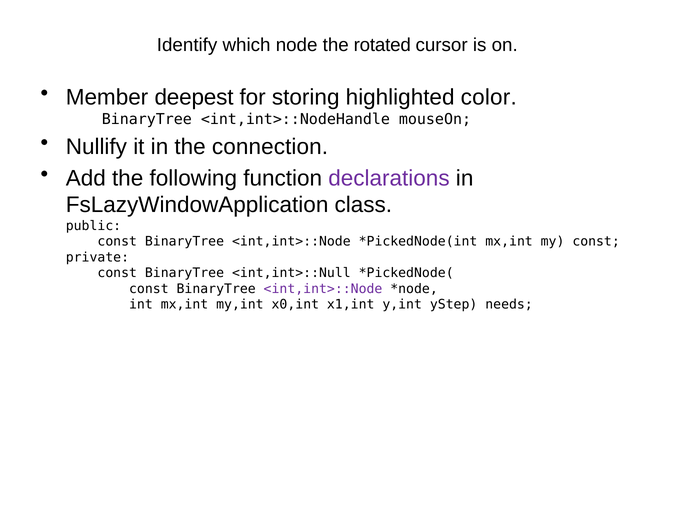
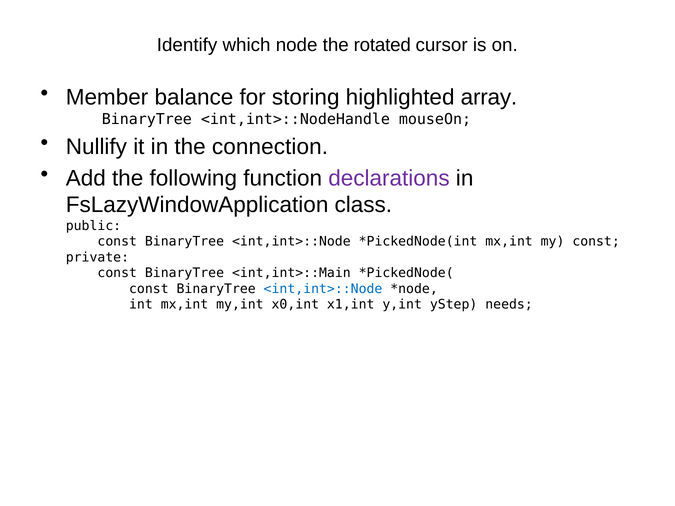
deepest: deepest -> balance
color: color -> array
<int,int>::Null: <int,int>::Null -> <int,int>::Main
<int,int>::Node at (323, 289) colour: purple -> blue
